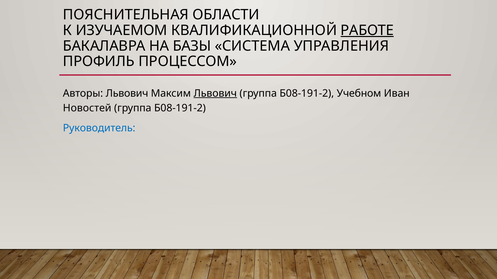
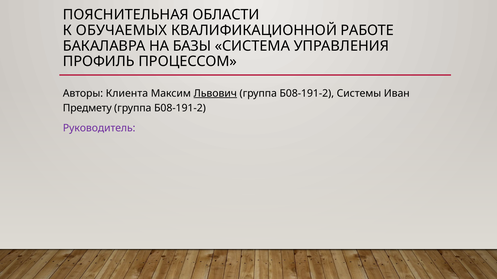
ИЗУЧАЕМОМ: ИЗУЧАЕМОМ -> ОБУЧАЕМЫХ
РАБОТЕ underline: present -> none
Авторы Львович: Львович -> Клиента
Учебном: Учебном -> Системы
Новостей: Новостей -> Предмету
Руководитель colour: blue -> purple
